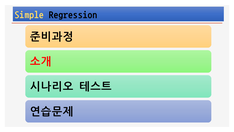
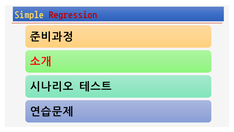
Regression colour: black -> red
